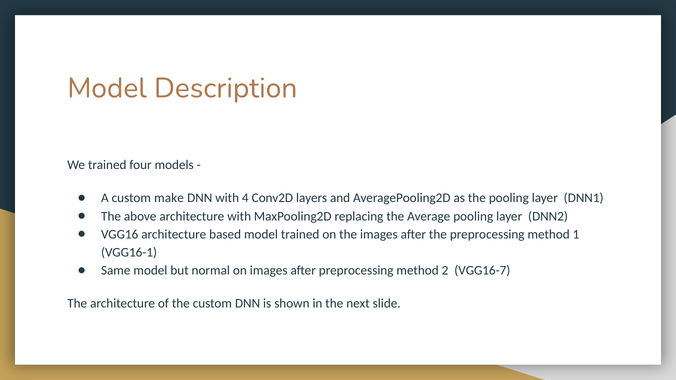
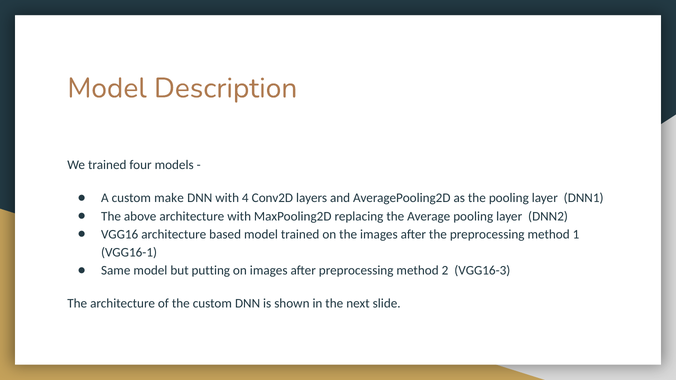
normal: normal -> putting
VGG16-7: VGG16-7 -> VGG16-3
